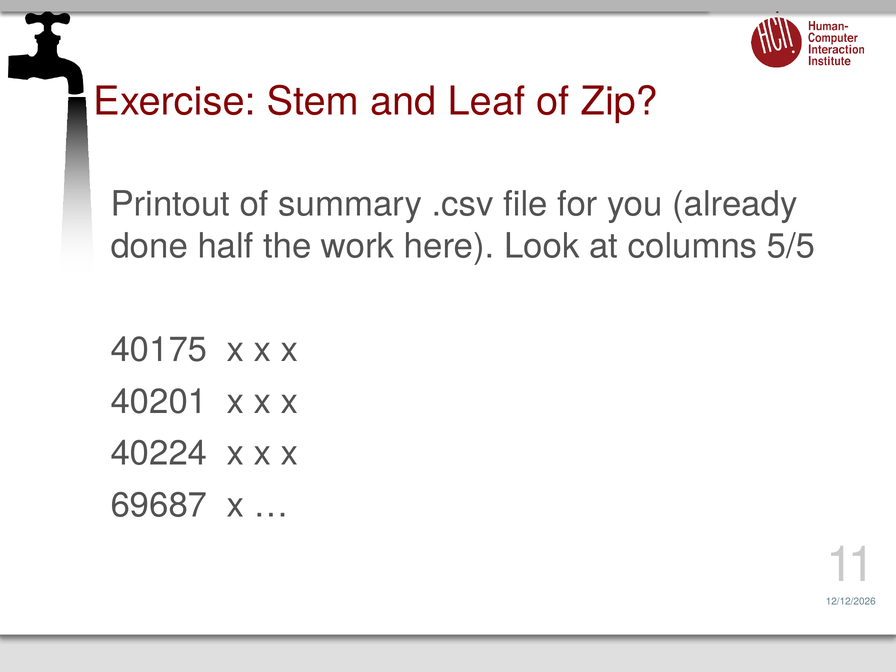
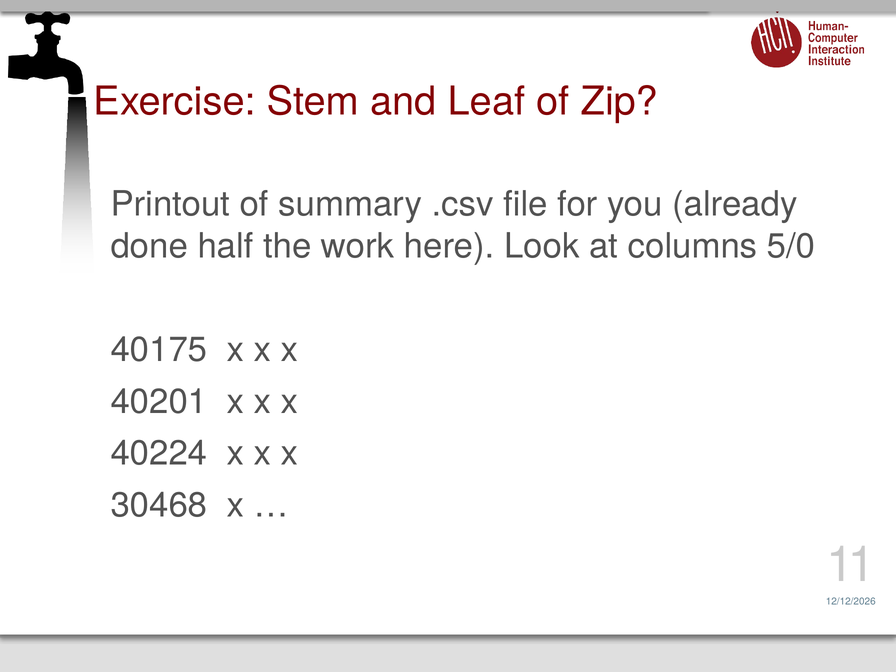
5/5: 5/5 -> 5/0
69687: 69687 -> 30468
